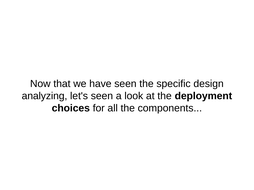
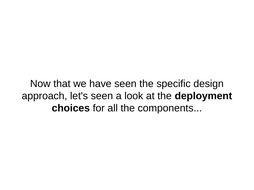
analyzing: analyzing -> approach
